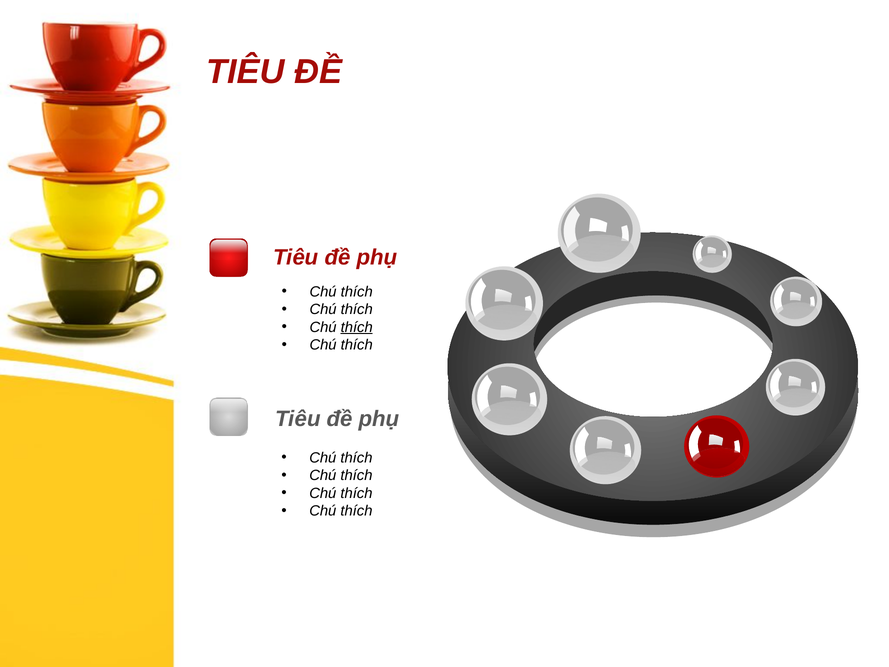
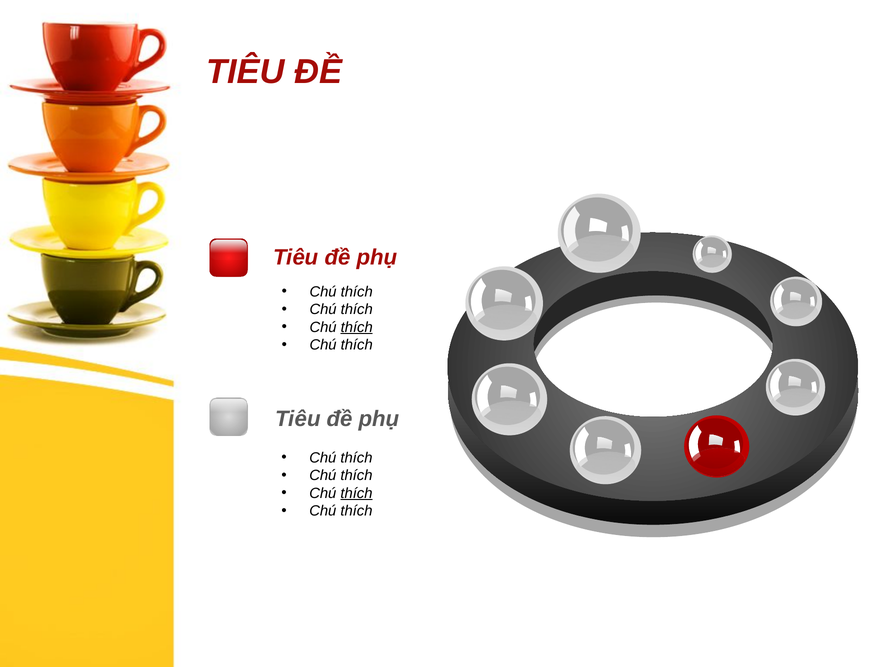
thích at (356, 493) underline: none -> present
